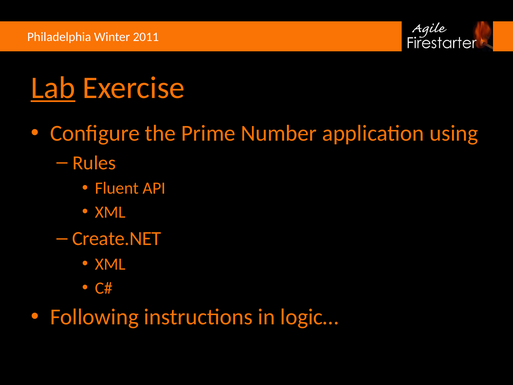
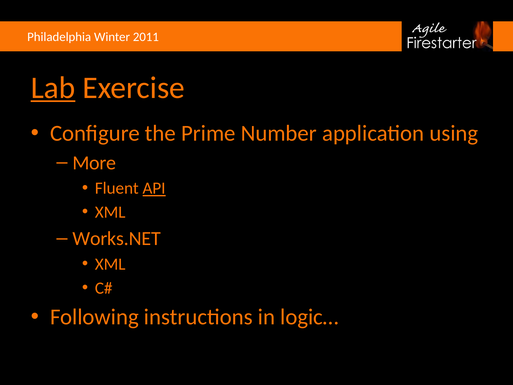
Rules: Rules -> More
API underline: none -> present
Create.NET: Create.NET -> Works.NET
